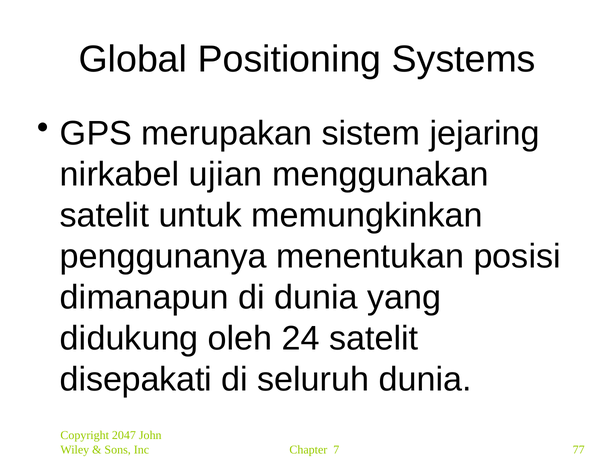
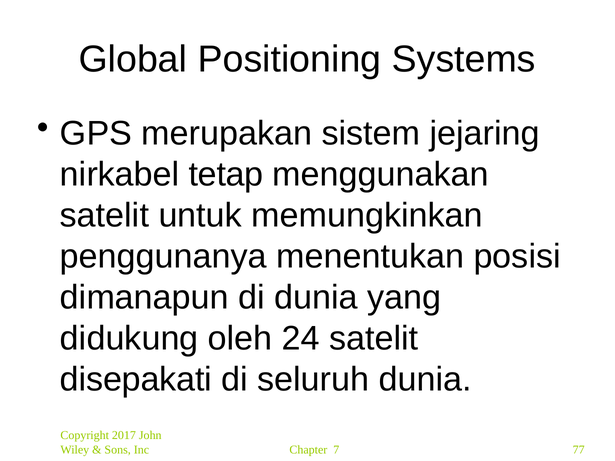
ujian: ujian -> tetap
2047: 2047 -> 2017
